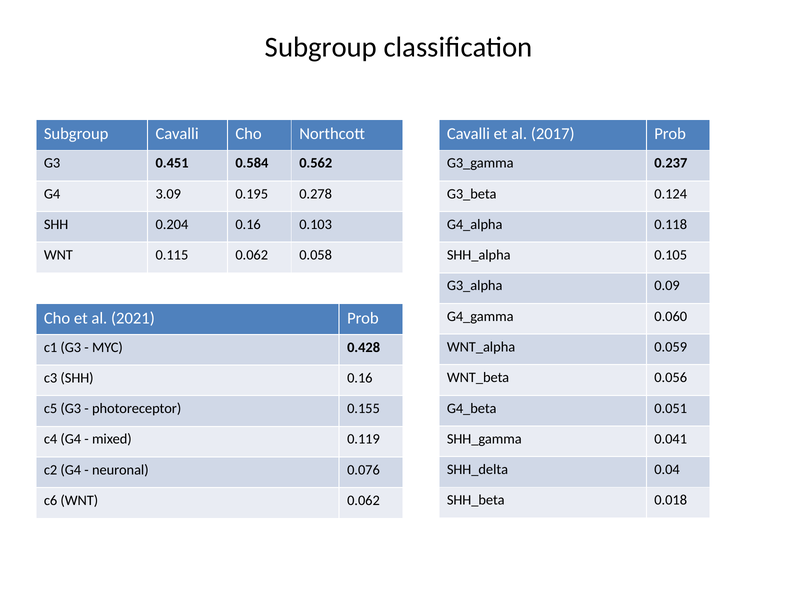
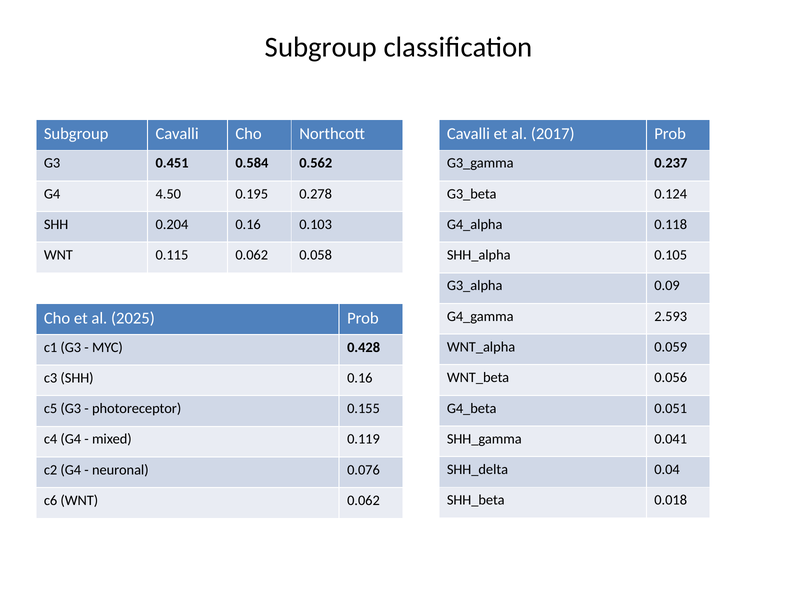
3.09: 3.09 -> 4.50
0.060: 0.060 -> 2.593
2021: 2021 -> 2025
